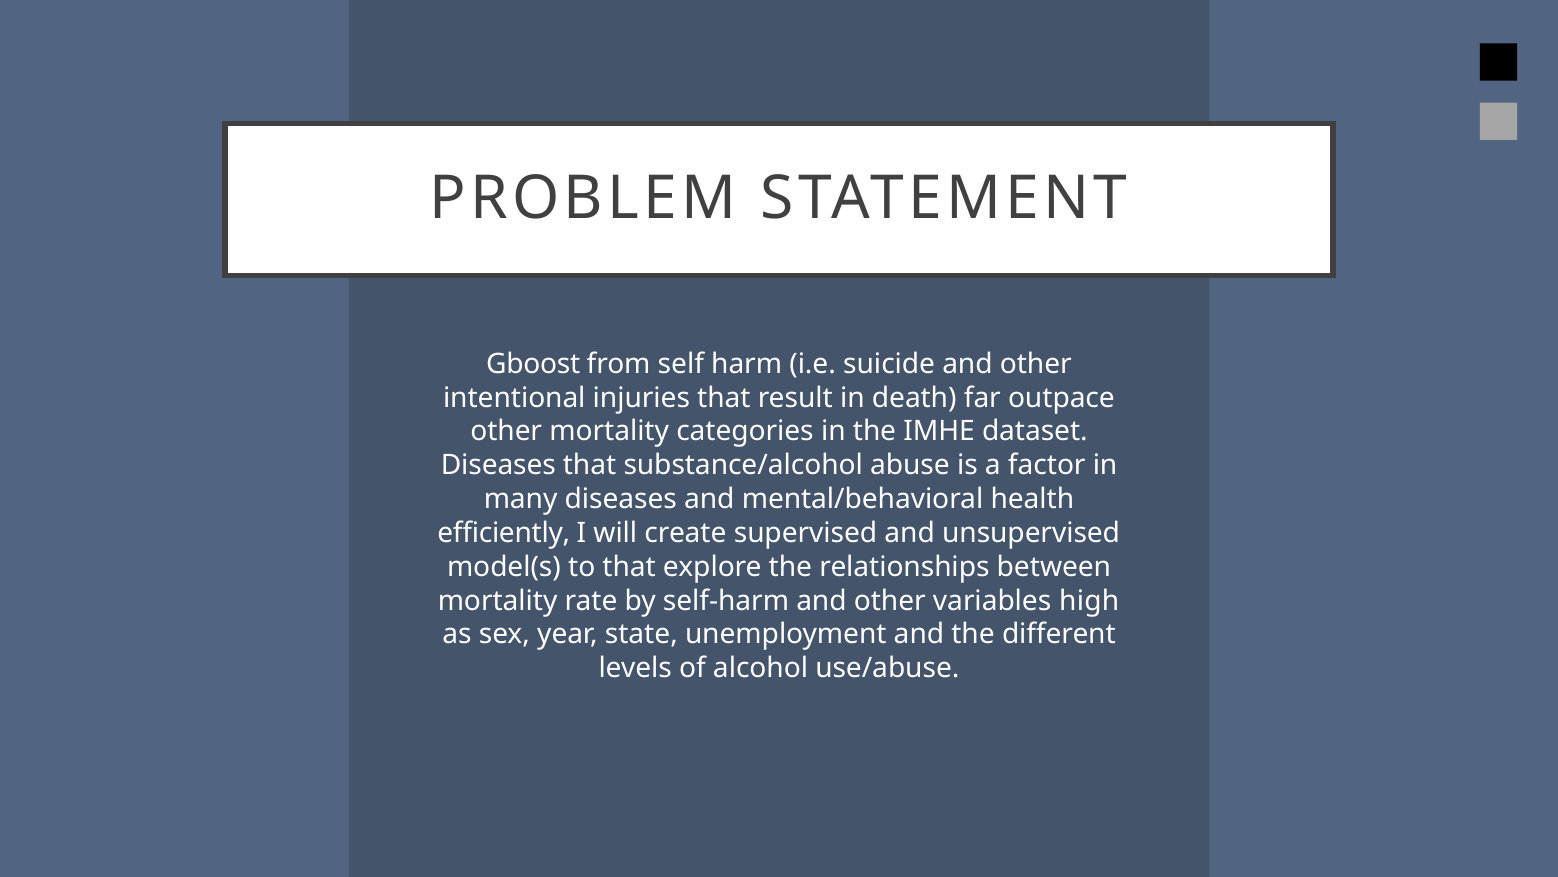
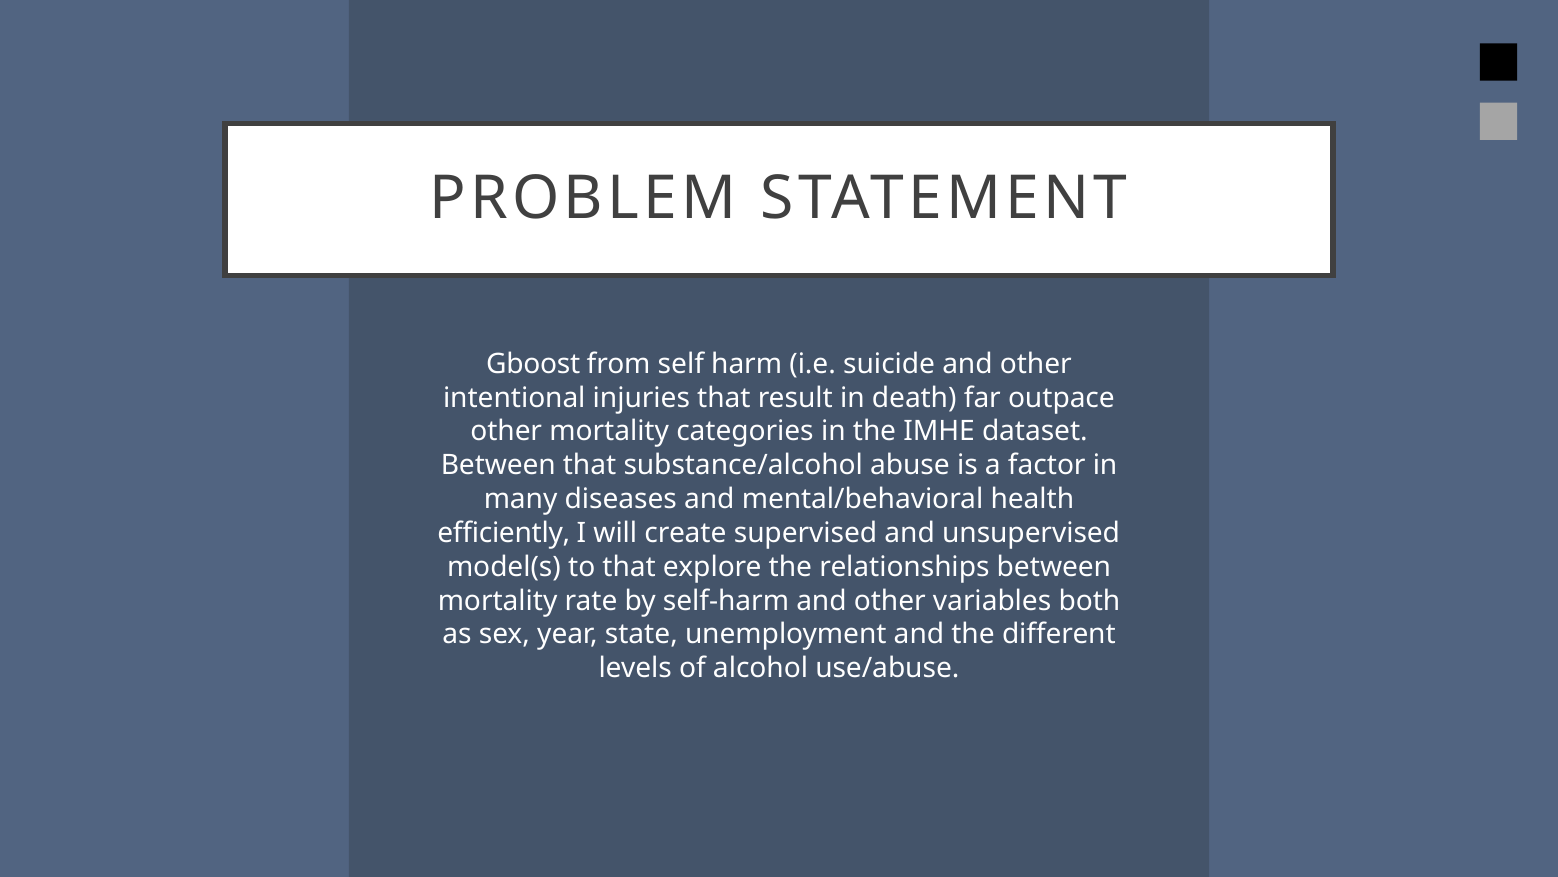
Diseases at (498, 465): Diseases -> Between
high: high -> both
